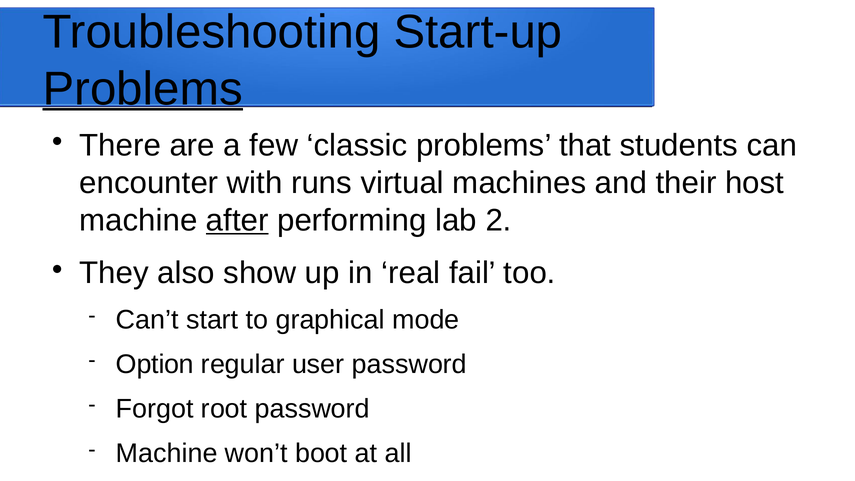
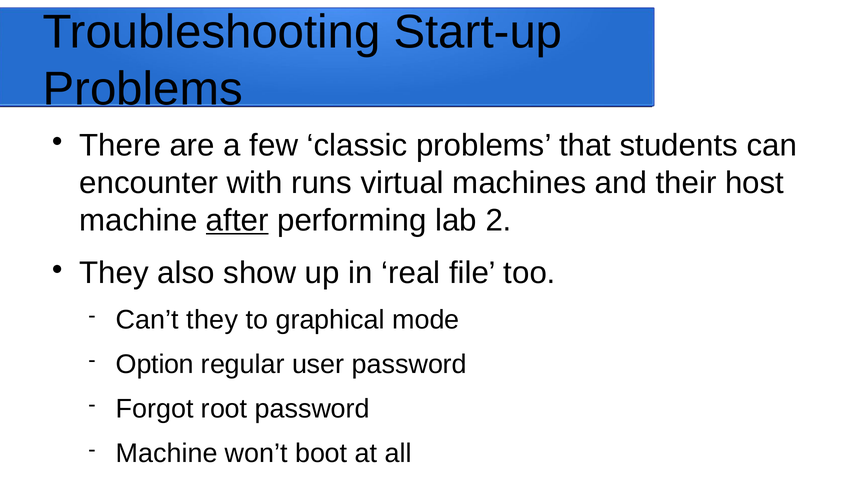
Problems at (143, 89) underline: present -> none
fail: fail -> file
Can’t start: start -> they
